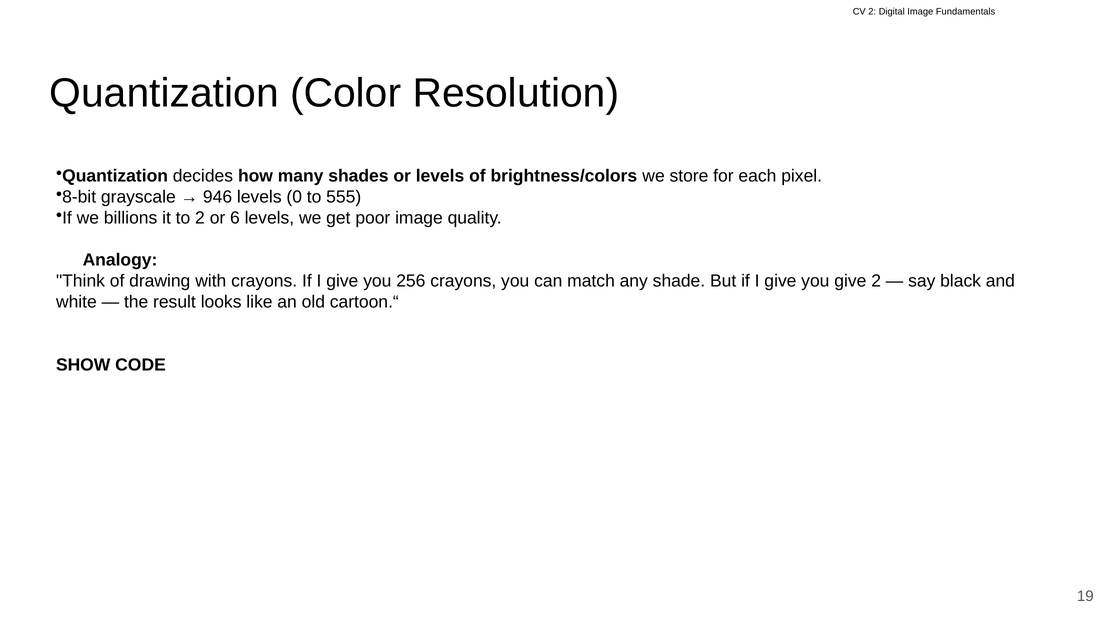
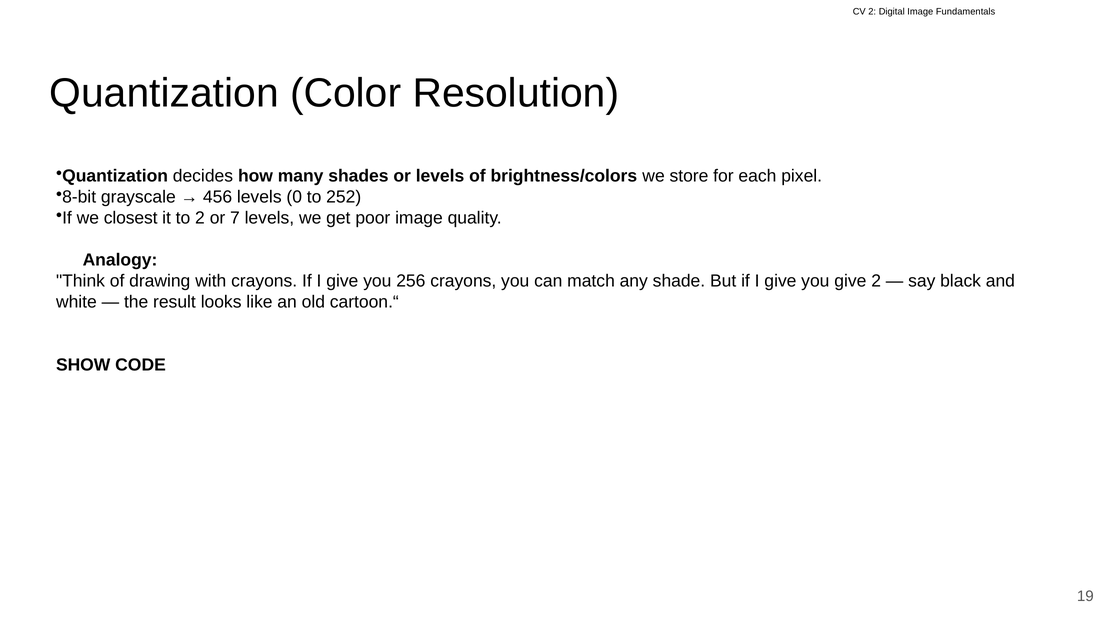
946: 946 -> 456
555: 555 -> 252
billions: billions -> closest
6: 6 -> 7
